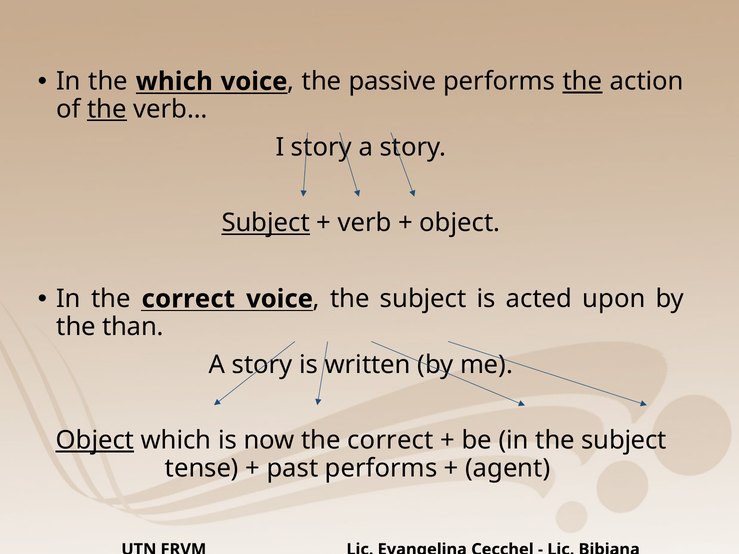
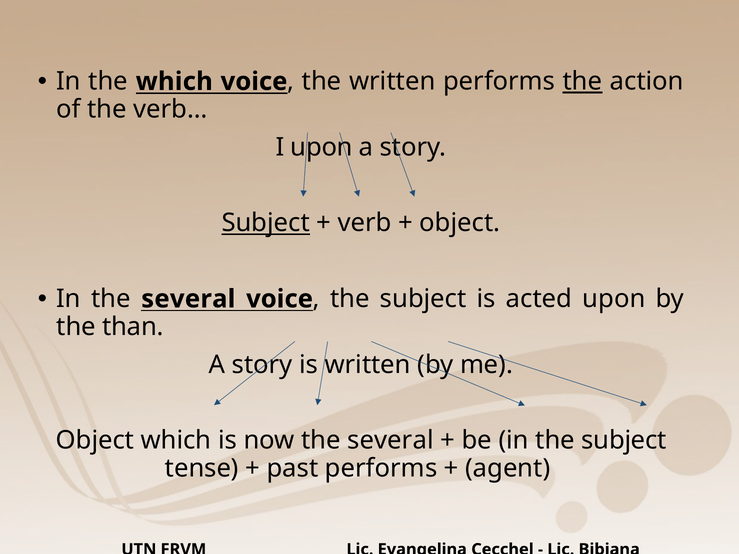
the passive: passive -> written
the at (107, 109) underline: present -> none
I story: story -> upon
In the correct: correct -> several
Object at (95, 441) underline: present -> none
now the correct: correct -> several
